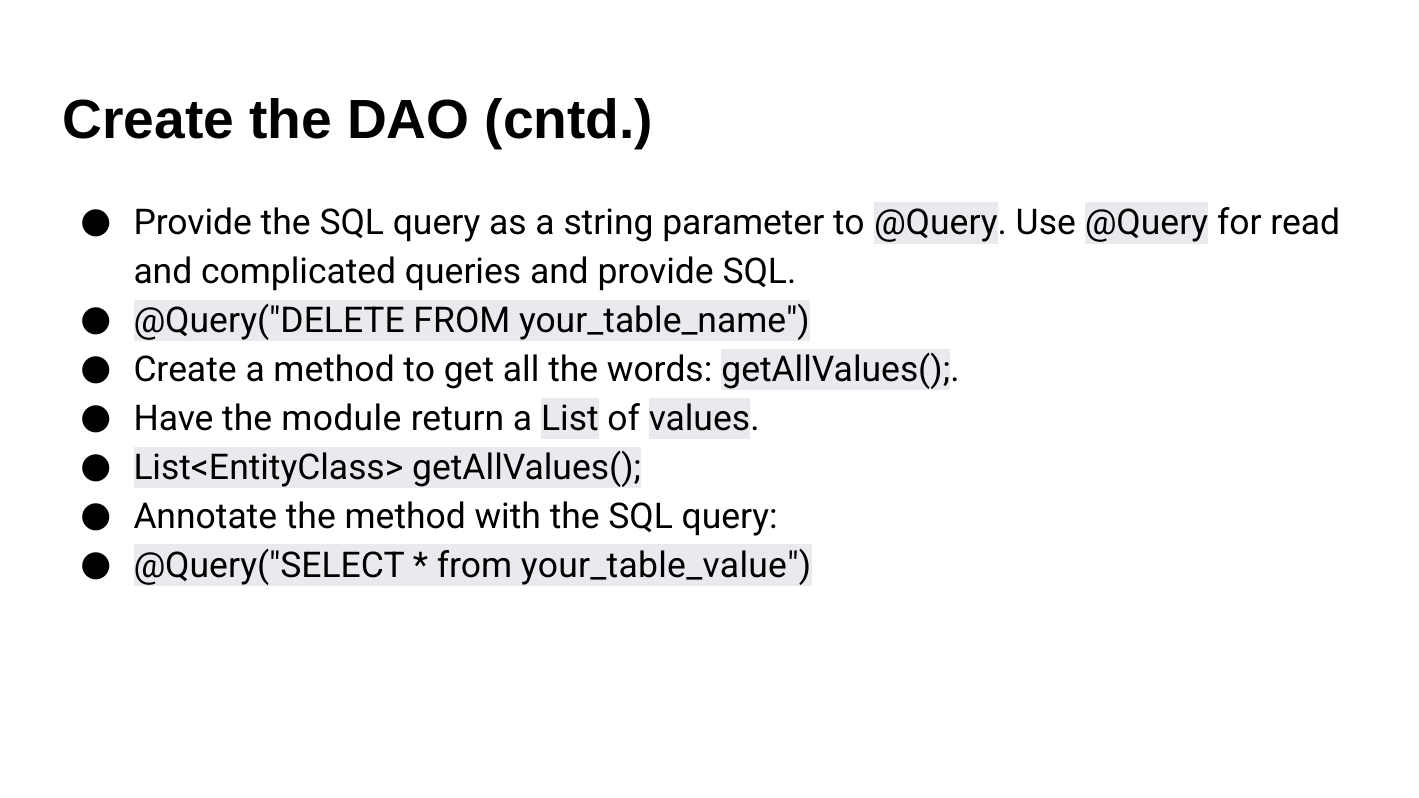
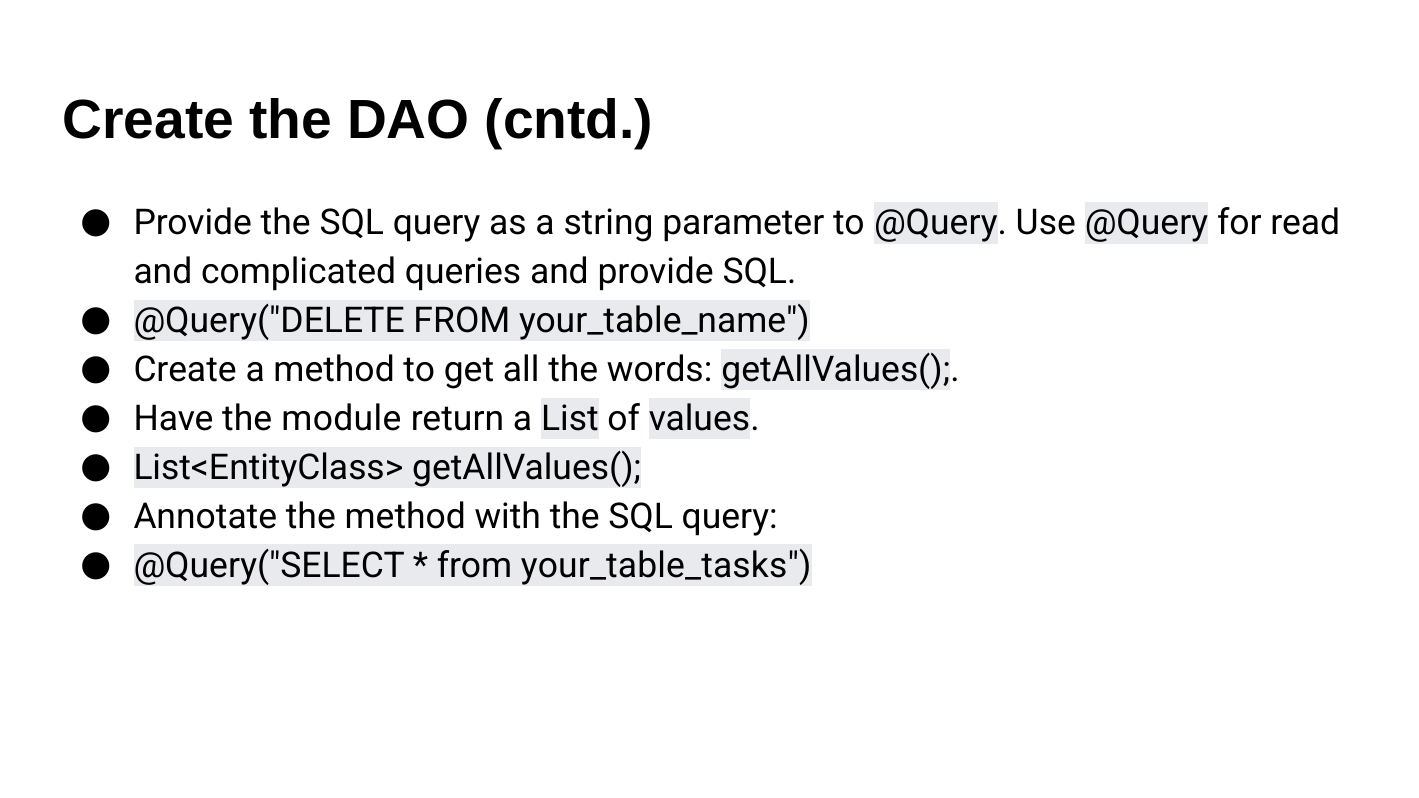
your_table_value: your_table_value -> your_table_tasks
